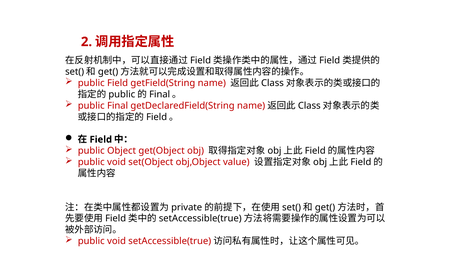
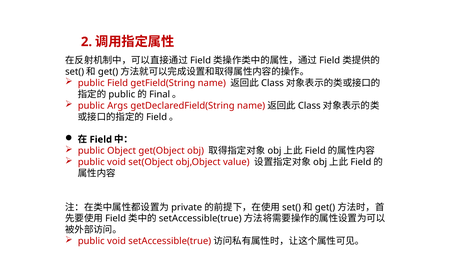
public Final: Final -> Args
